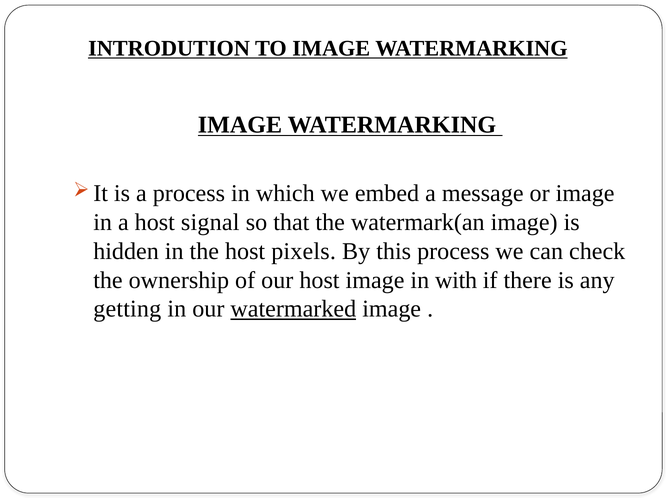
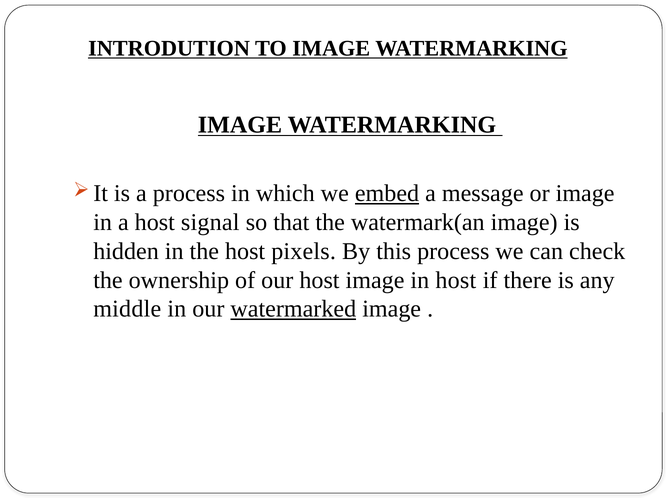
embed underline: none -> present
in with: with -> host
getting: getting -> middle
